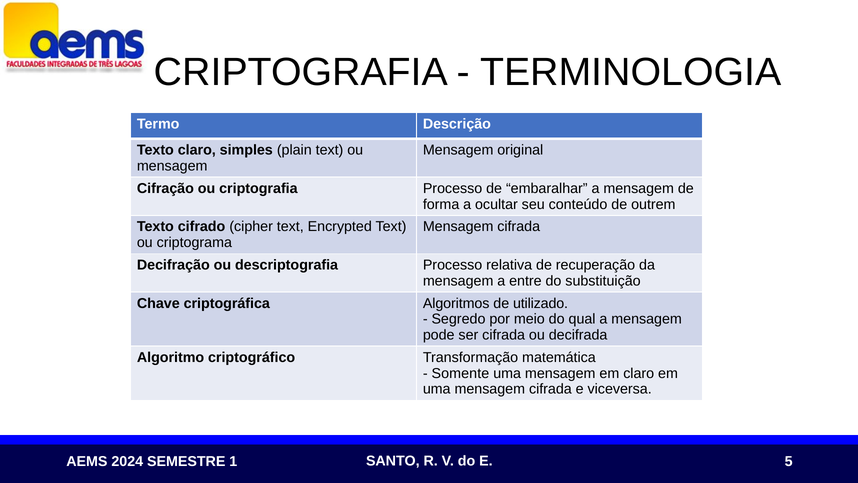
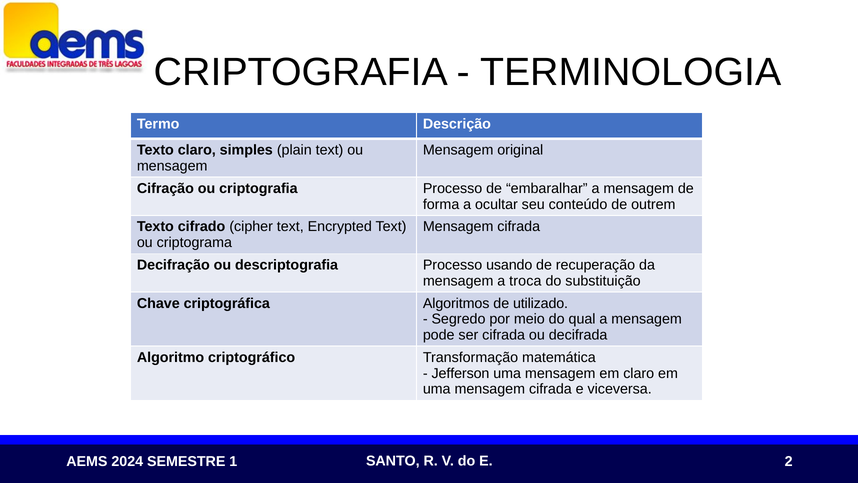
relativa: relativa -> usando
entre: entre -> troca
Somente: Somente -> Jefferson
5: 5 -> 2
